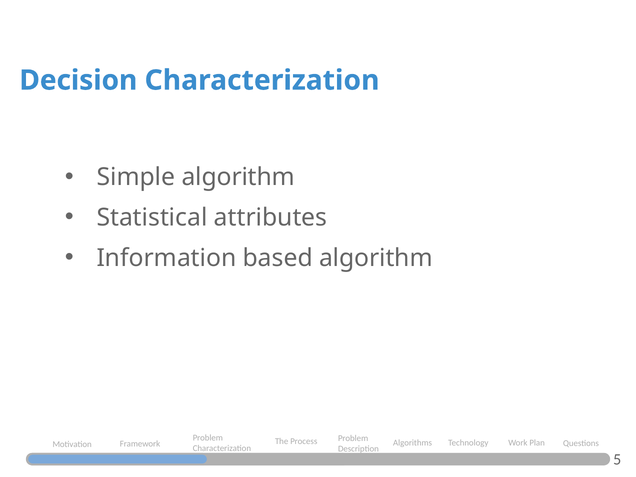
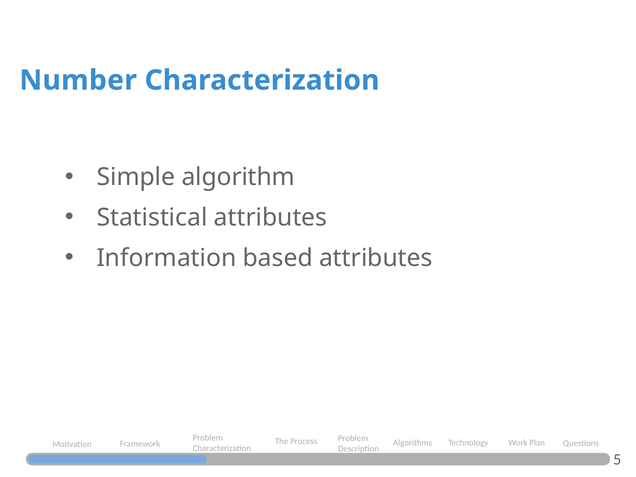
Decision: Decision -> Number
based algorithm: algorithm -> attributes
